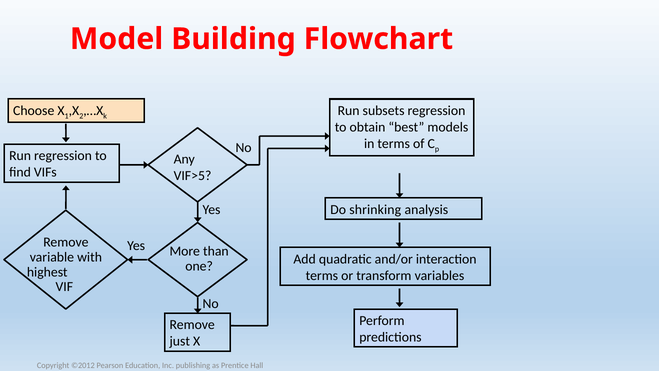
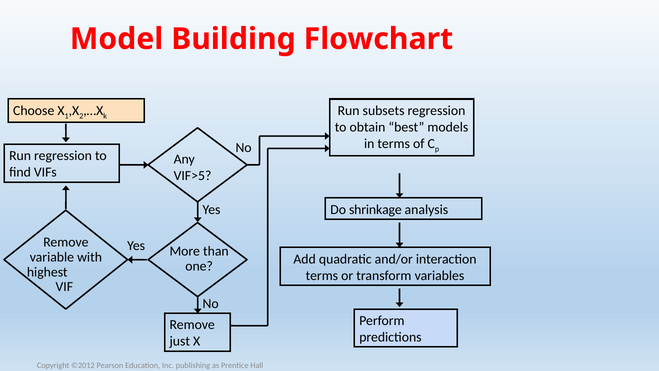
shrinking: shrinking -> shrinkage
